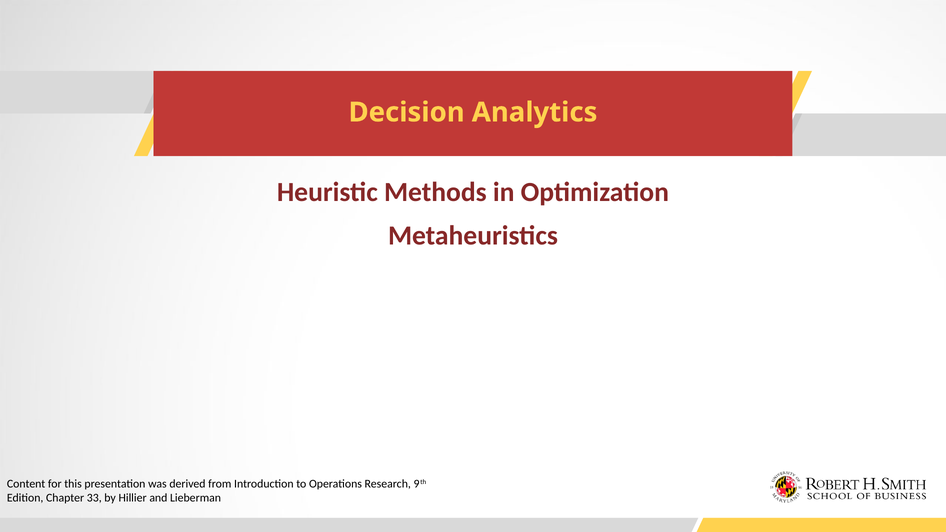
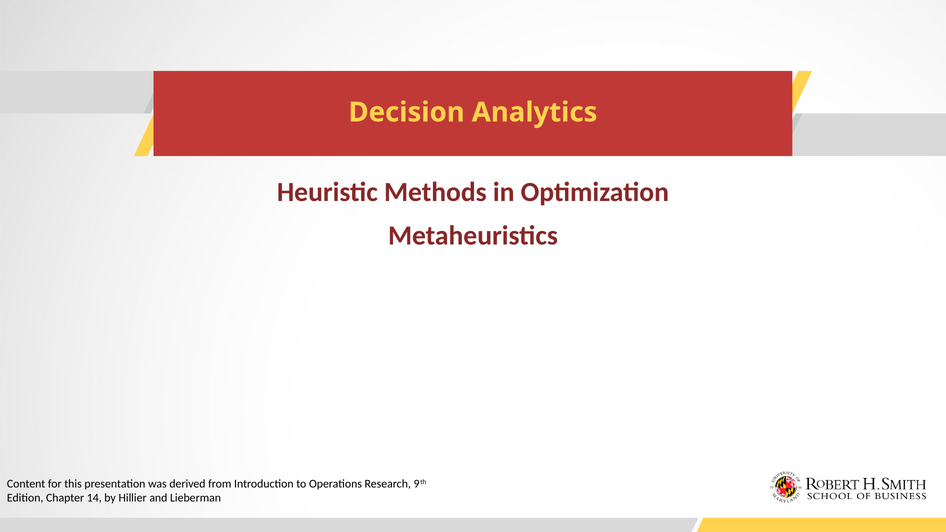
33: 33 -> 14
